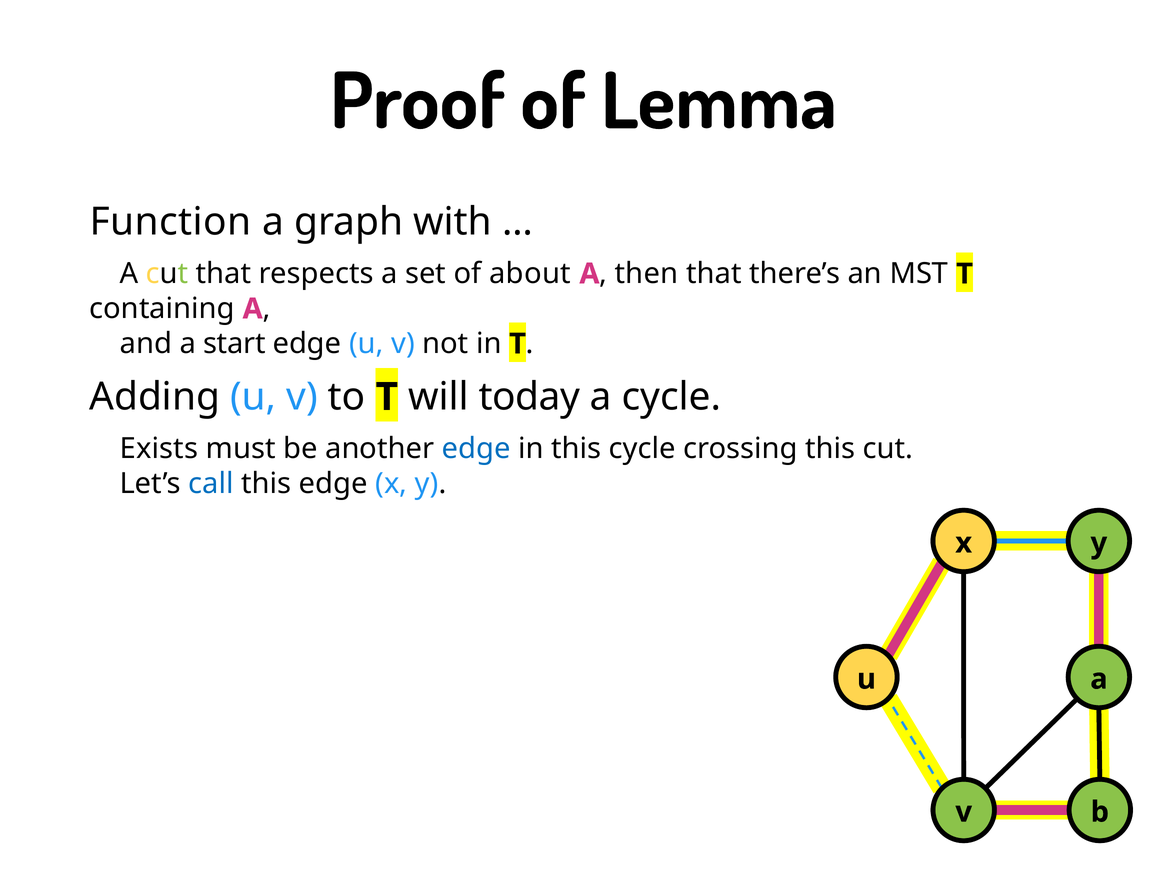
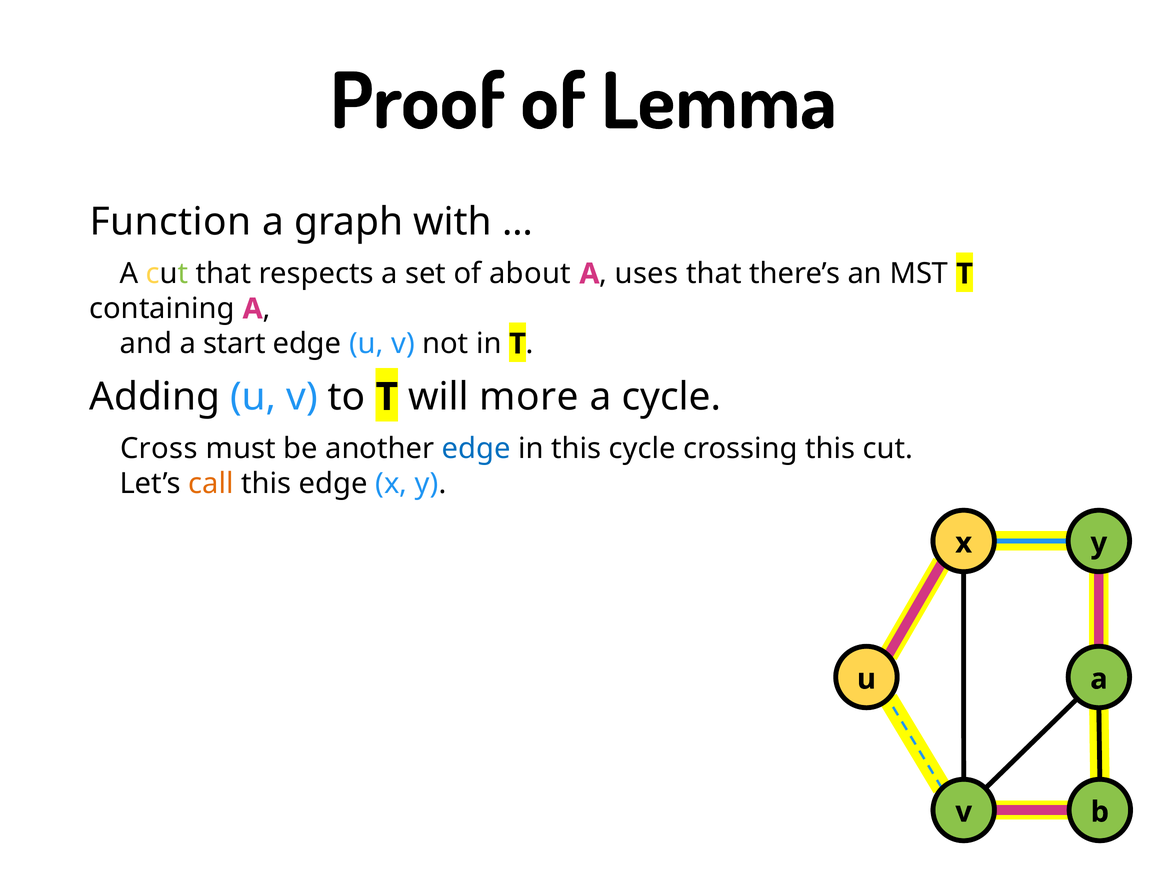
then: then -> uses
today: today -> more
Exists: Exists -> Cross
call colour: blue -> orange
